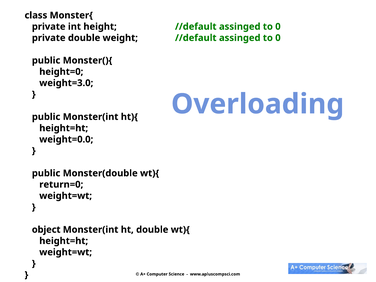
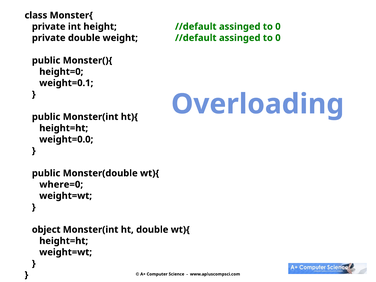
weight=3.0: weight=3.0 -> weight=0.1
return=0: return=0 -> where=0
